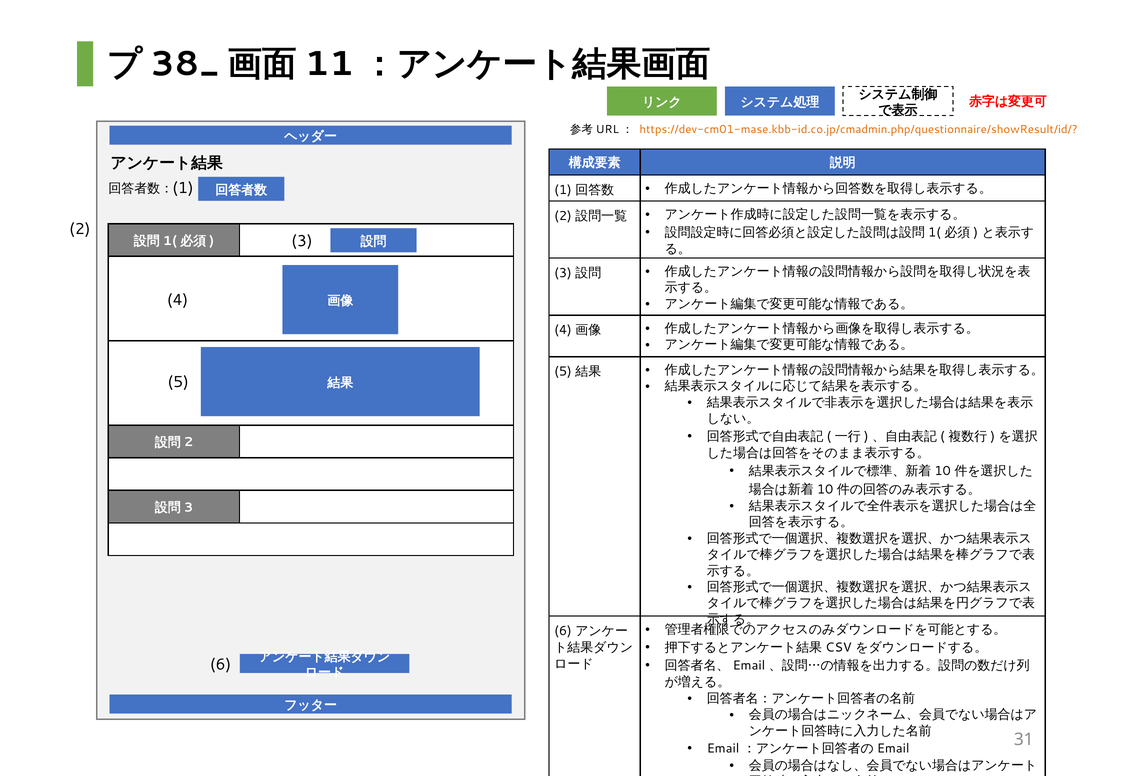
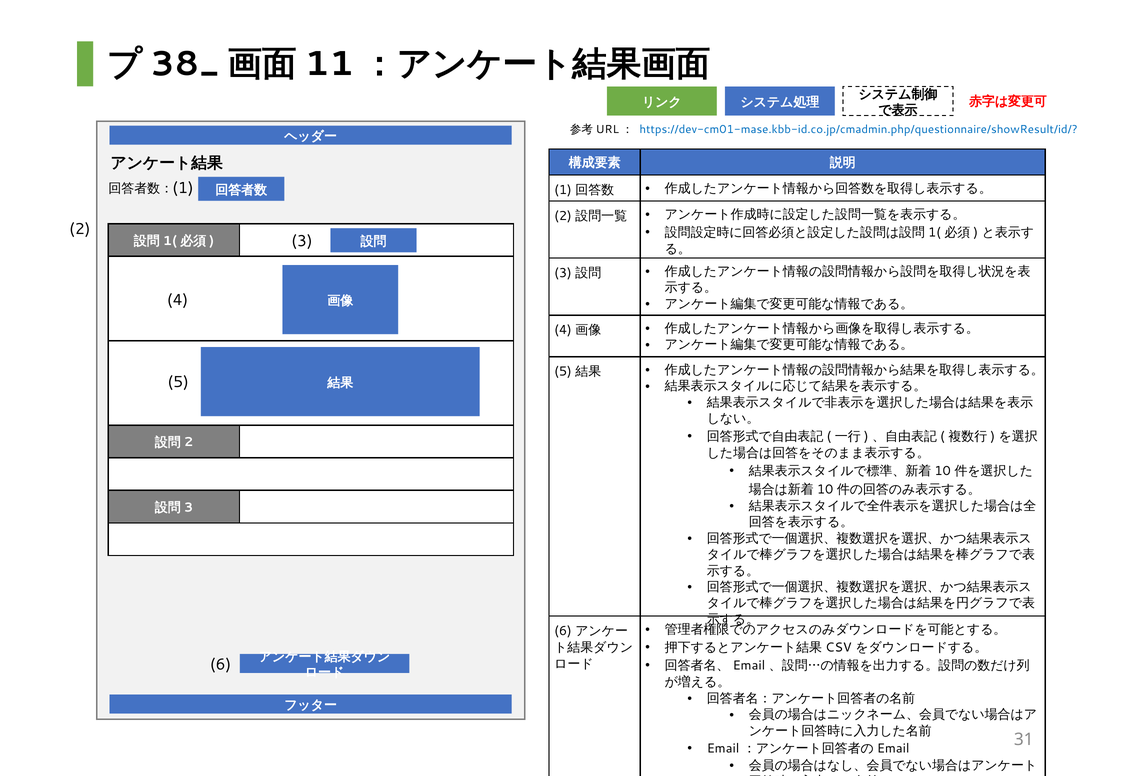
https://dev-cm01-mase.kbb-id.co.jp/cmadmin.php/questionnaire/showResult/id/ colour: orange -> blue
